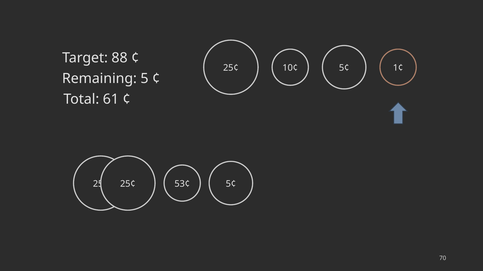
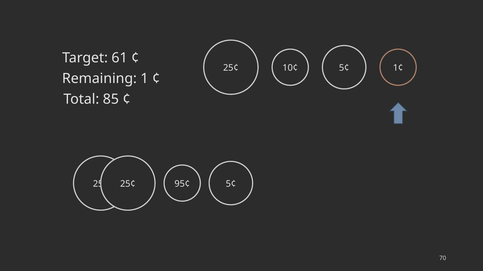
88: 88 -> 61
5: 5 -> 1
61: 61 -> 85
53¢: 53¢ -> 95¢
